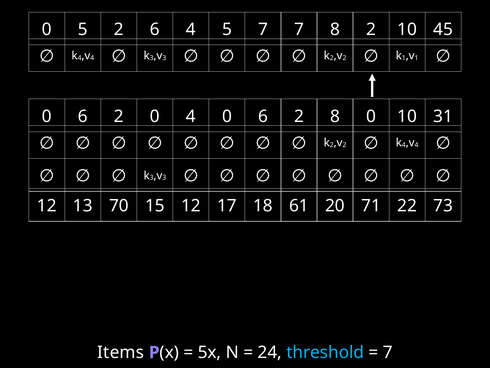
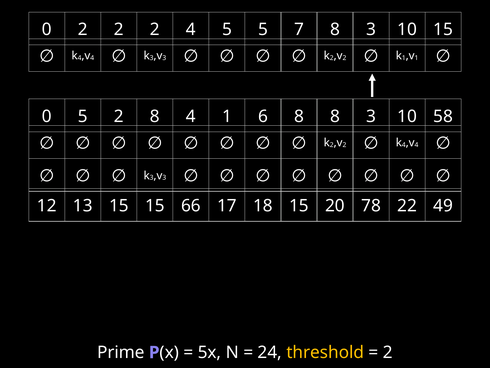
0 5: 5 -> 2
6 at (155, 29): 6 -> 2
5 7: 7 -> 5
7 8 2: 2 -> 3
10 45: 45 -> 15
6 at (83, 116): 6 -> 5
2 0: 0 -> 8
4 0: 0 -> 1
2 at (299, 116): 2 -> 8
0 at (371, 116): 0 -> 3
31: 31 -> 58
13 70: 70 -> 15
15 12: 12 -> 66
18 61: 61 -> 15
71: 71 -> 78
73: 73 -> 49
Items: Items -> Prime
threshold colour: light blue -> yellow
7 at (388, 352): 7 -> 2
